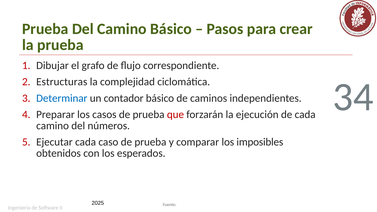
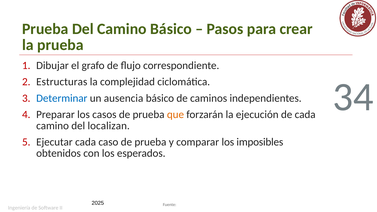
contador: contador -> ausencia
que colour: red -> orange
números: números -> localizan
